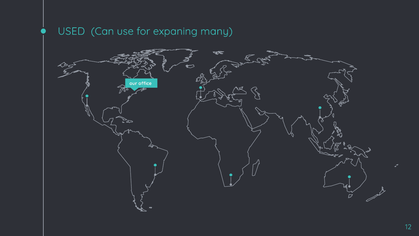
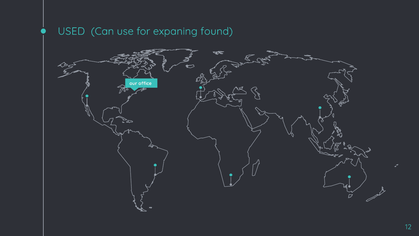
many: many -> found
